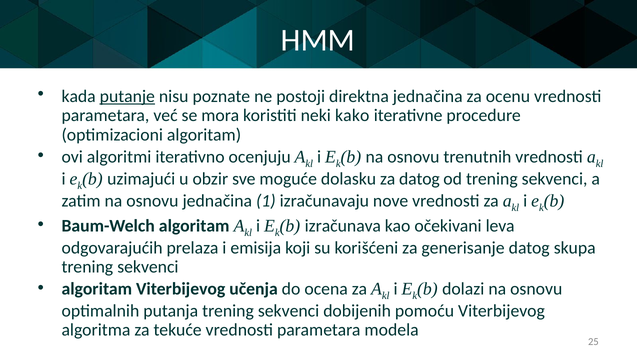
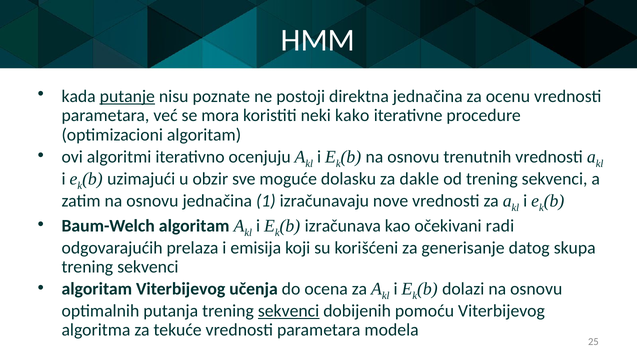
za datog: datog -> dakle
leva: leva -> radi
sekvenci at (289, 311) underline: none -> present
